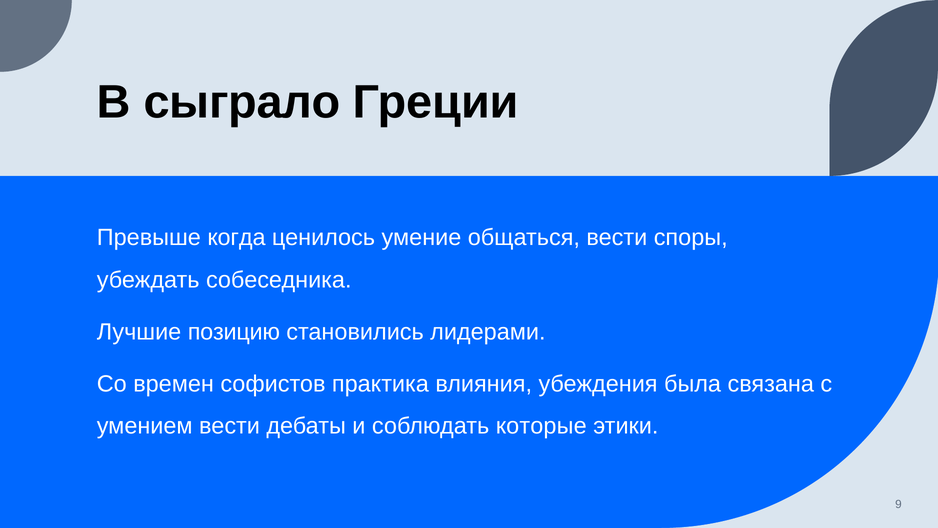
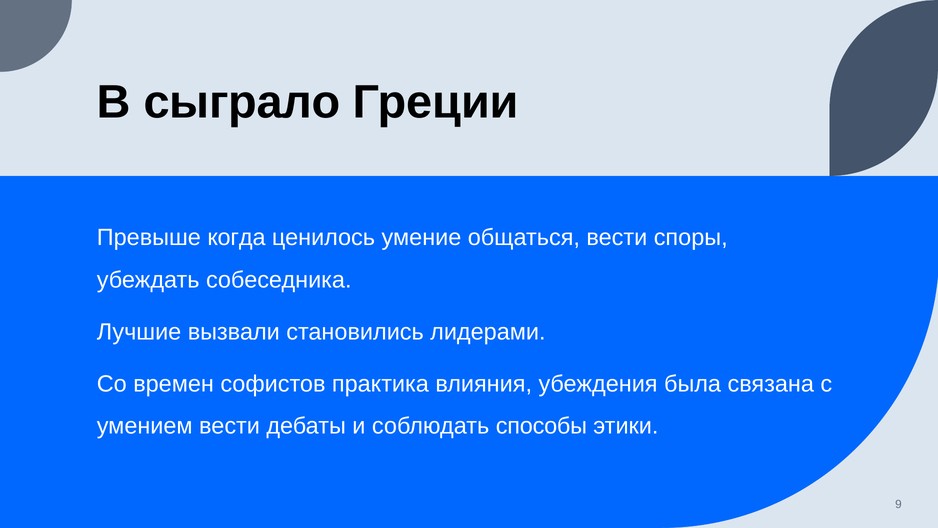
позицию: позицию -> вызвали
которые: которые -> способы
